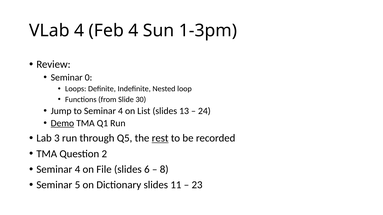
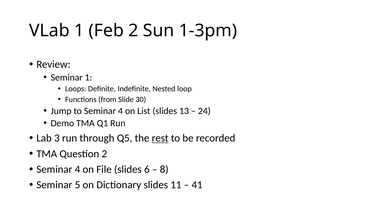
VLab 4: 4 -> 1
Feb 4: 4 -> 2
Seminar 0: 0 -> 1
Demo underline: present -> none
23: 23 -> 41
